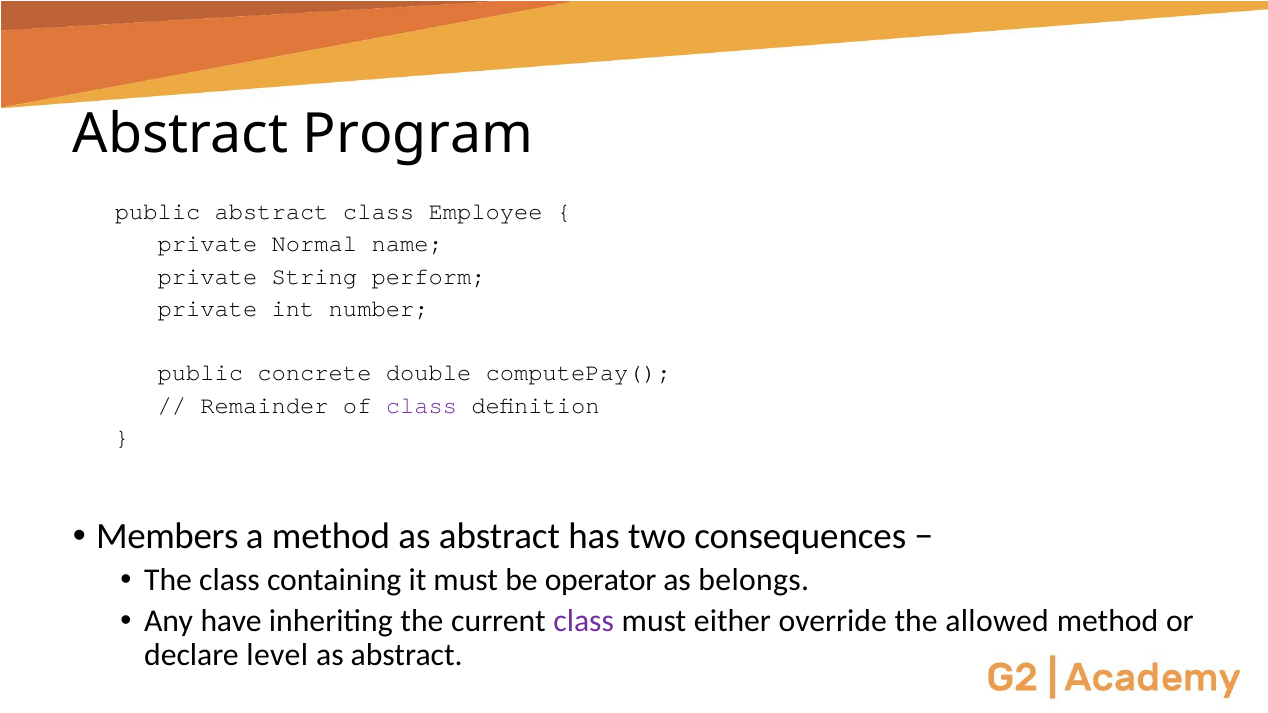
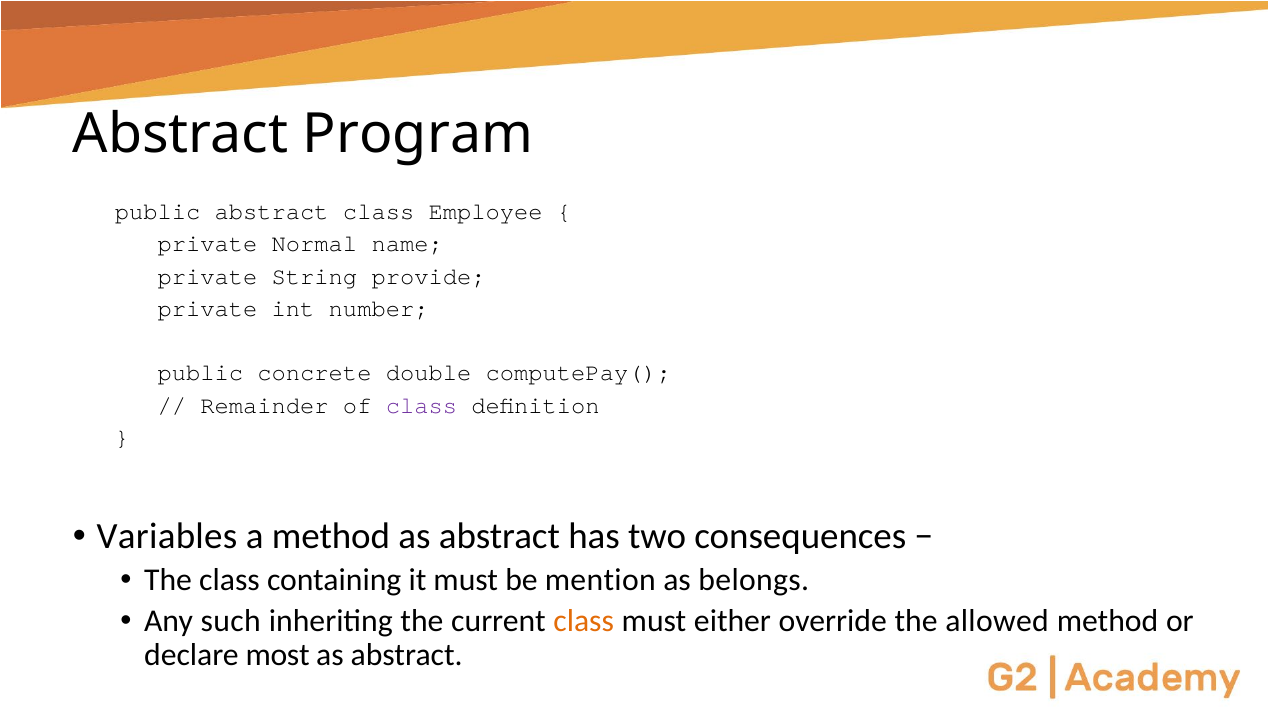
perform: perform -> provide
Members: Members -> Variables
operator: operator -> mention
have: have -> such
class at (584, 621) colour: purple -> orange
level: level -> most
